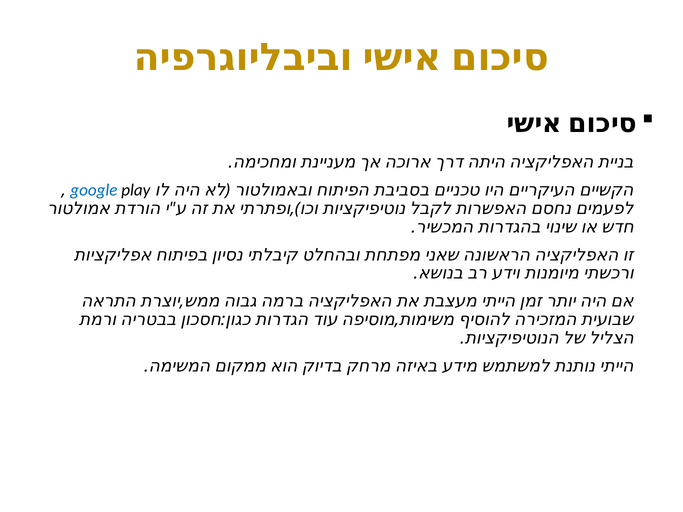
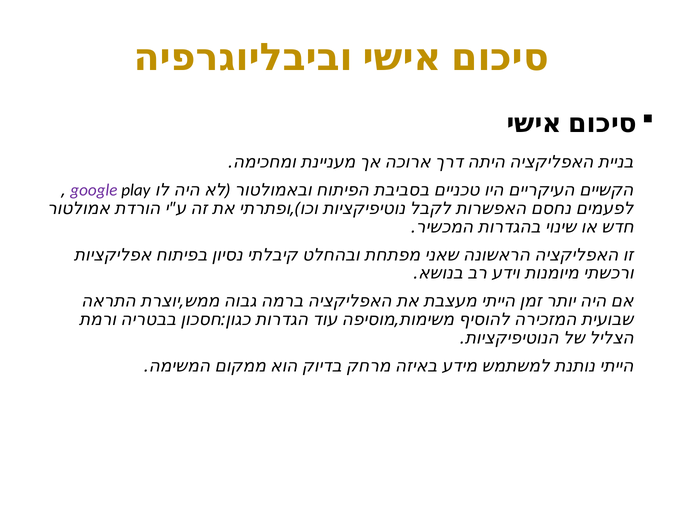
google colour: blue -> purple
